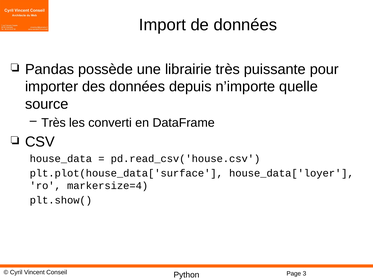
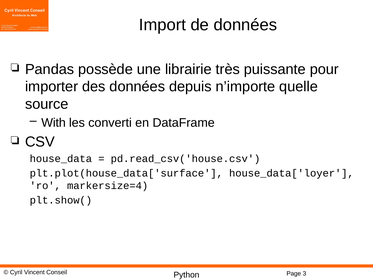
Très at (54, 123): Très -> With
